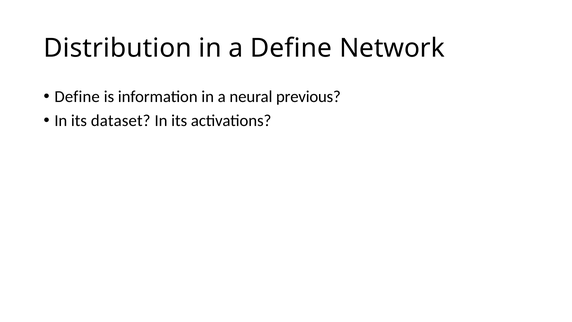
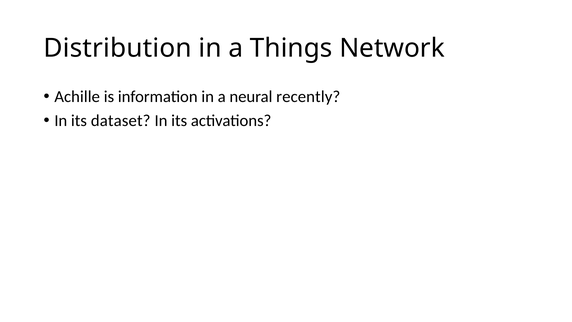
a Define: Define -> Things
Define at (77, 97): Define -> Achille
previous: previous -> recently
